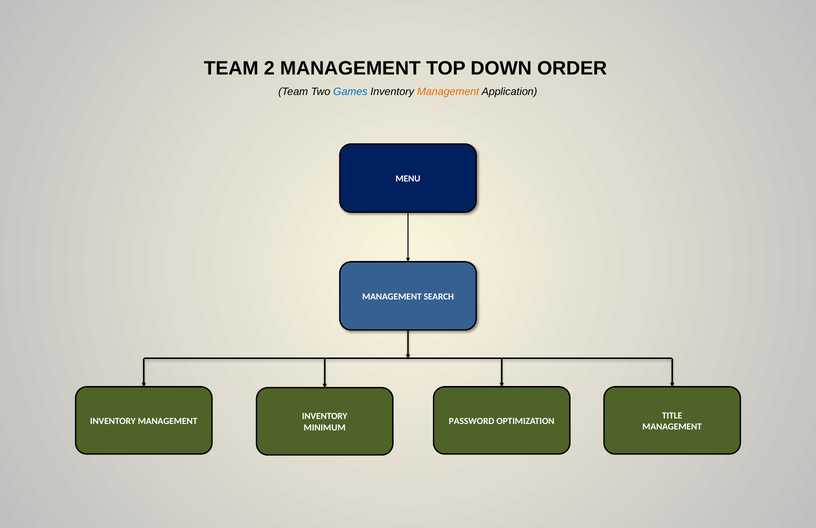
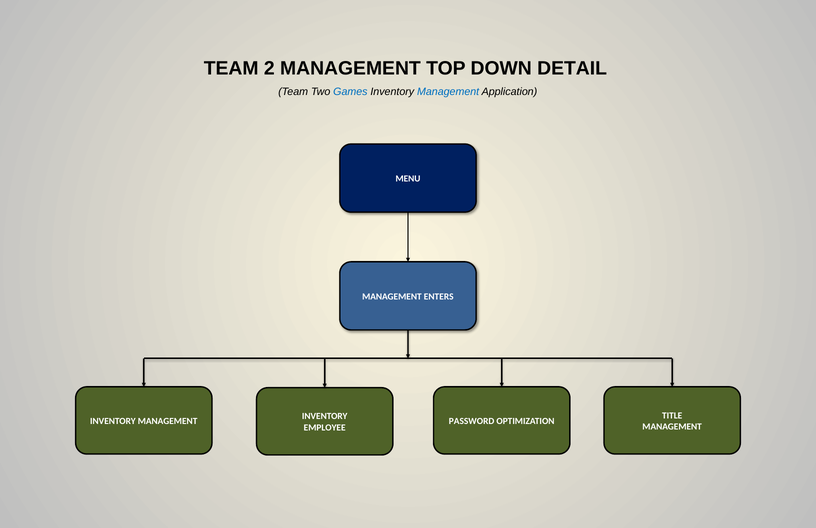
ORDER: ORDER -> DETAIL
Management at (448, 92) colour: orange -> blue
SEARCH: SEARCH -> ENTERS
MINIMUM: MINIMUM -> EMPLOYEE
